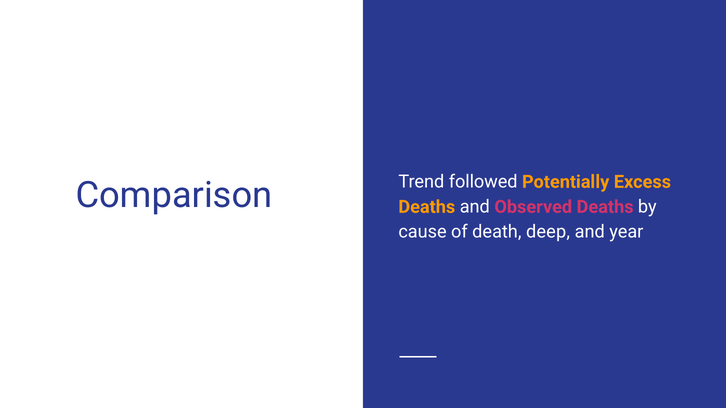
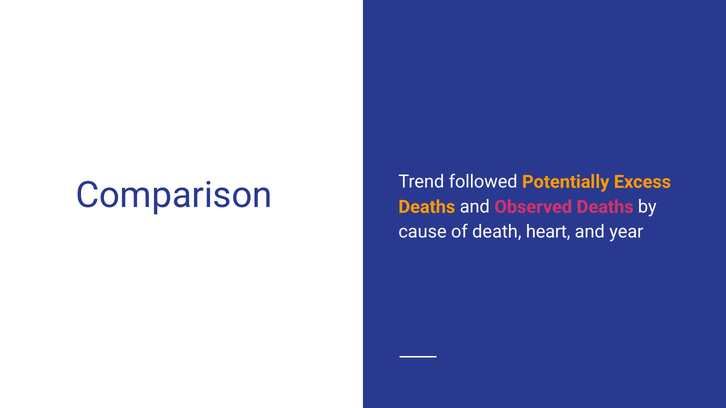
deep: deep -> heart
